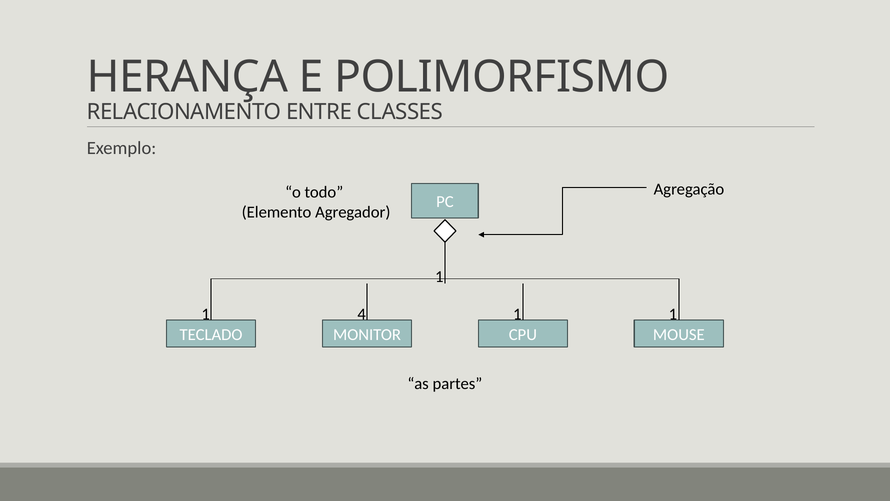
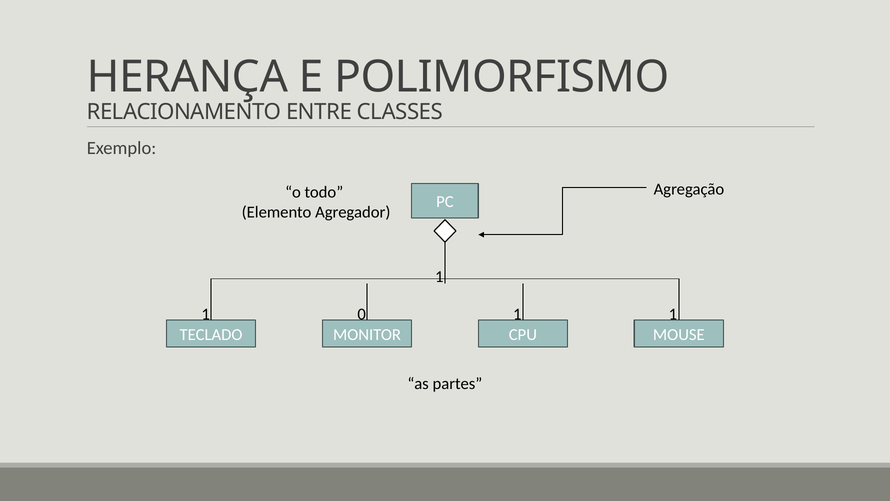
4: 4 -> 0
